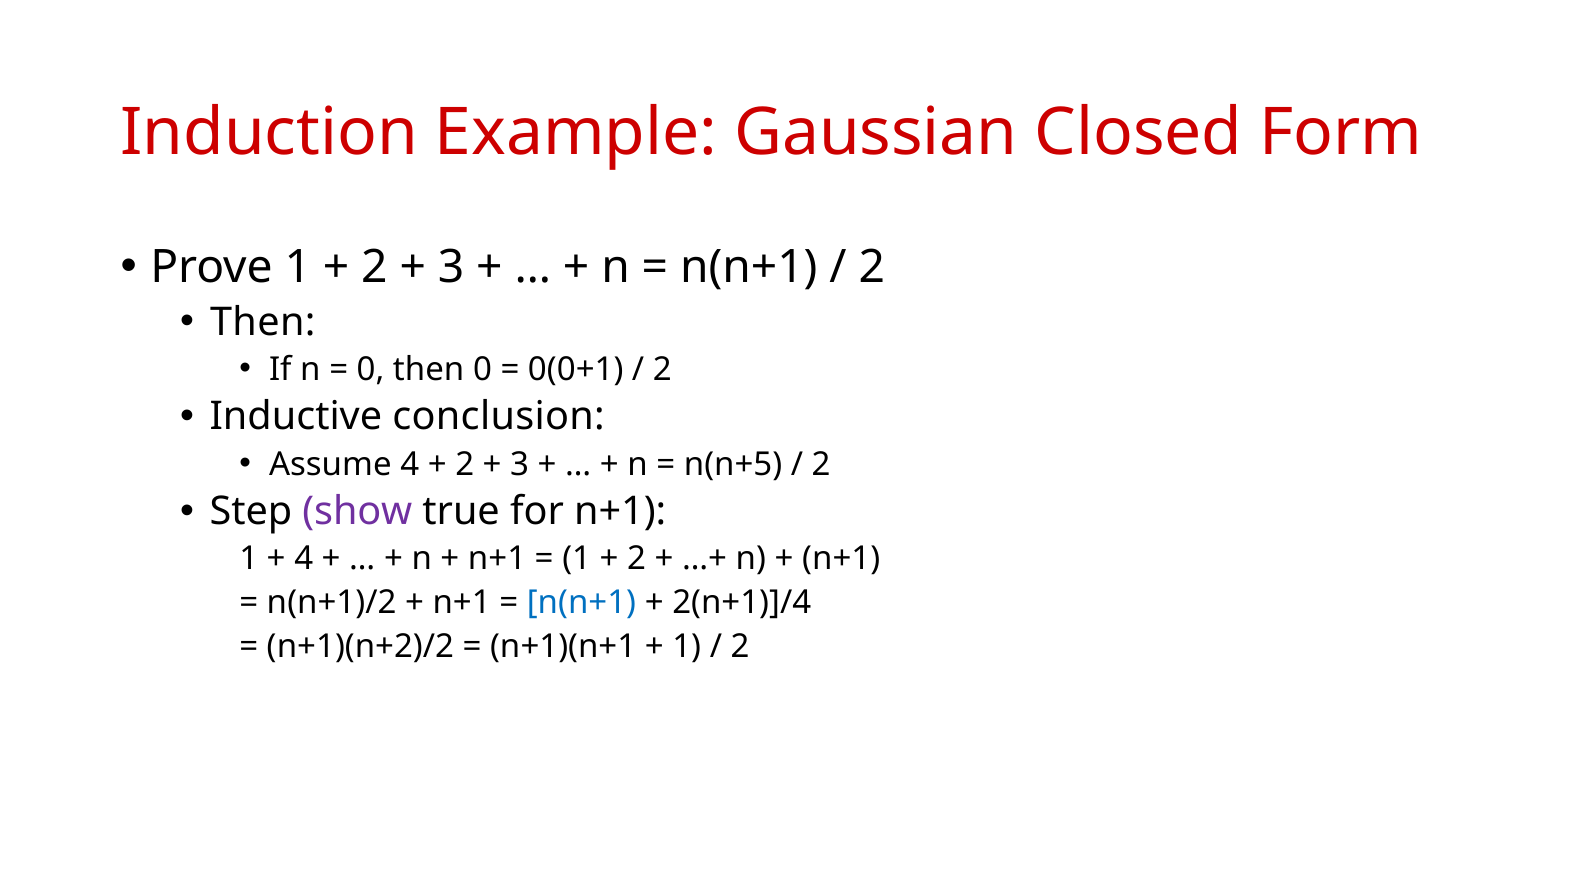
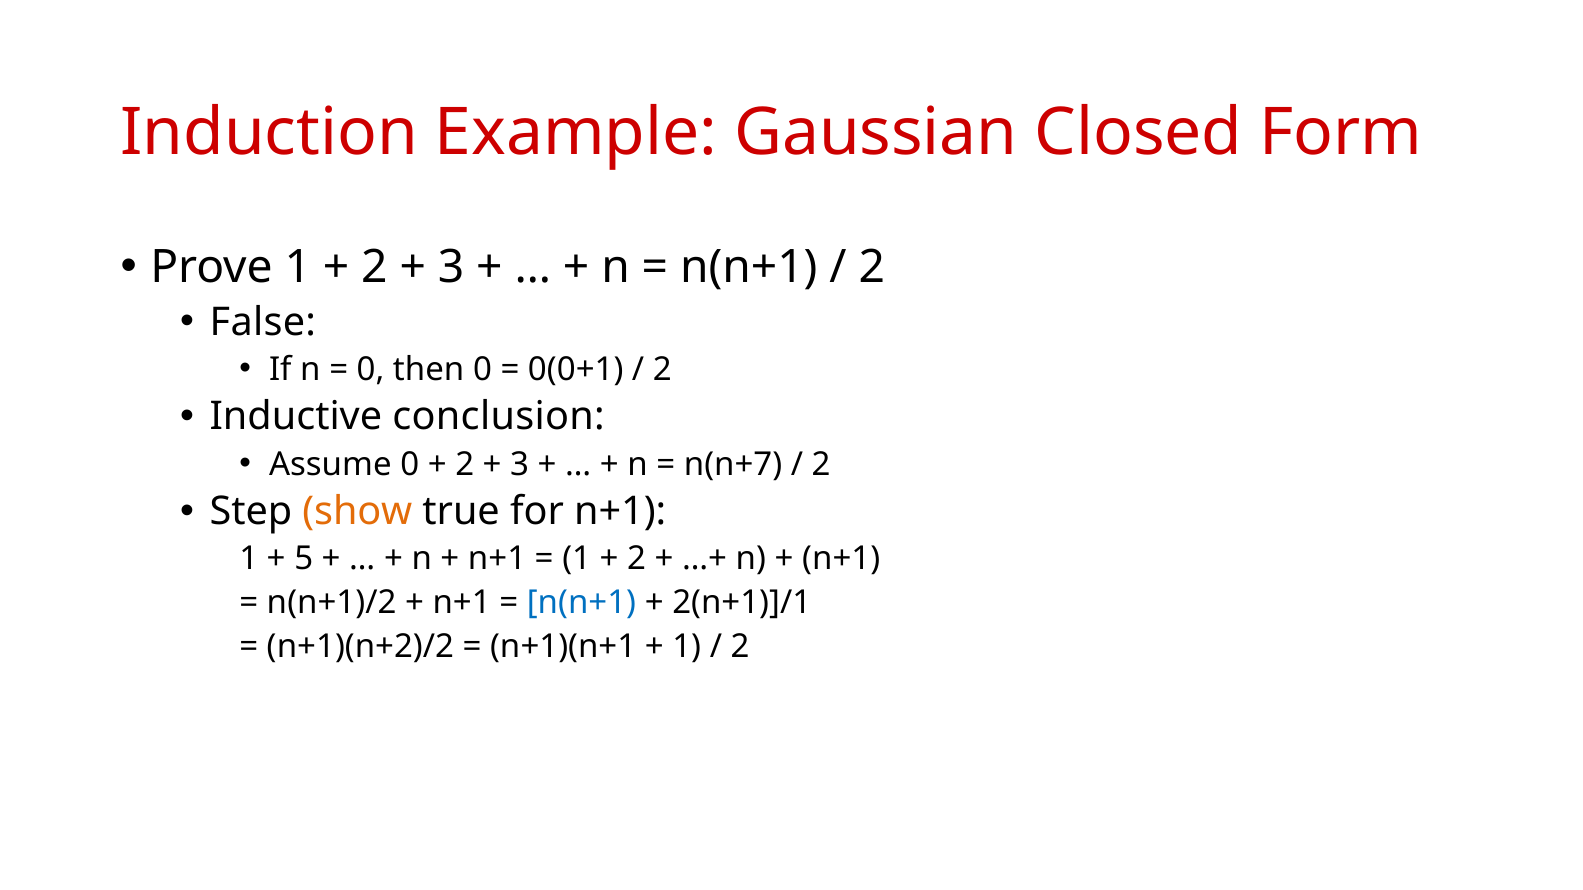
Then at (263, 322): Then -> False
Assume 4: 4 -> 0
n(n+5: n(n+5 -> n(n+7
show colour: purple -> orange
4 at (304, 559): 4 -> 5
2(n+1)]/4: 2(n+1)]/4 -> 2(n+1)]/1
